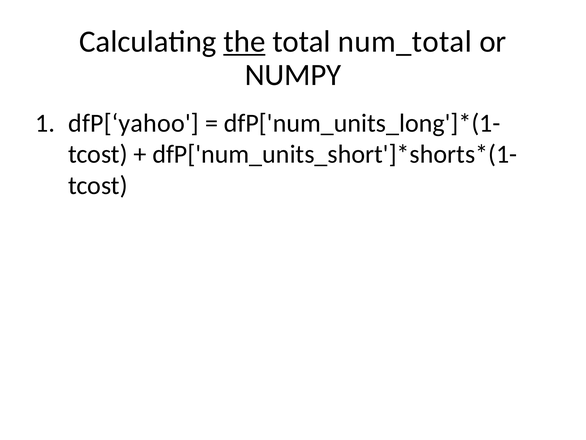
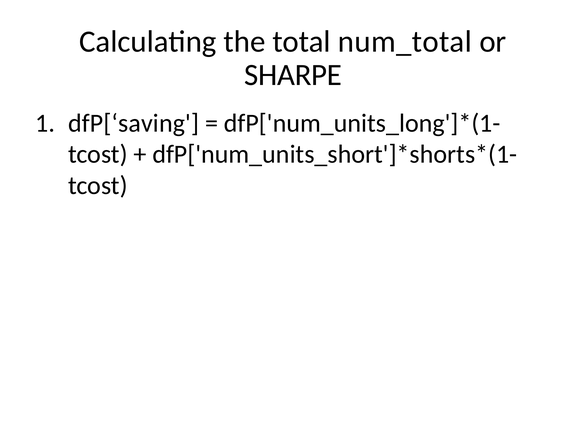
the underline: present -> none
NUMPY: NUMPY -> SHARPE
dfP[‘yahoo: dfP[‘yahoo -> dfP[‘saving
